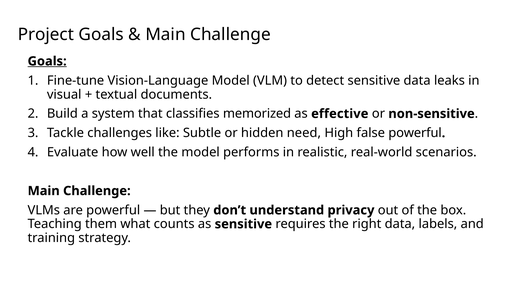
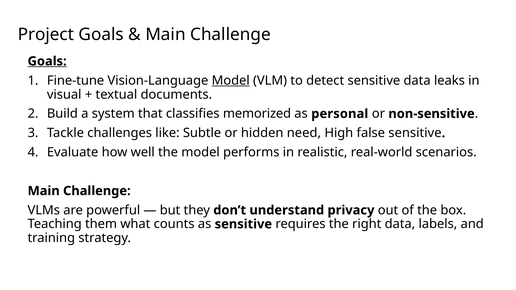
Model at (231, 81) underline: none -> present
effective: effective -> personal
false powerful: powerful -> sensitive
